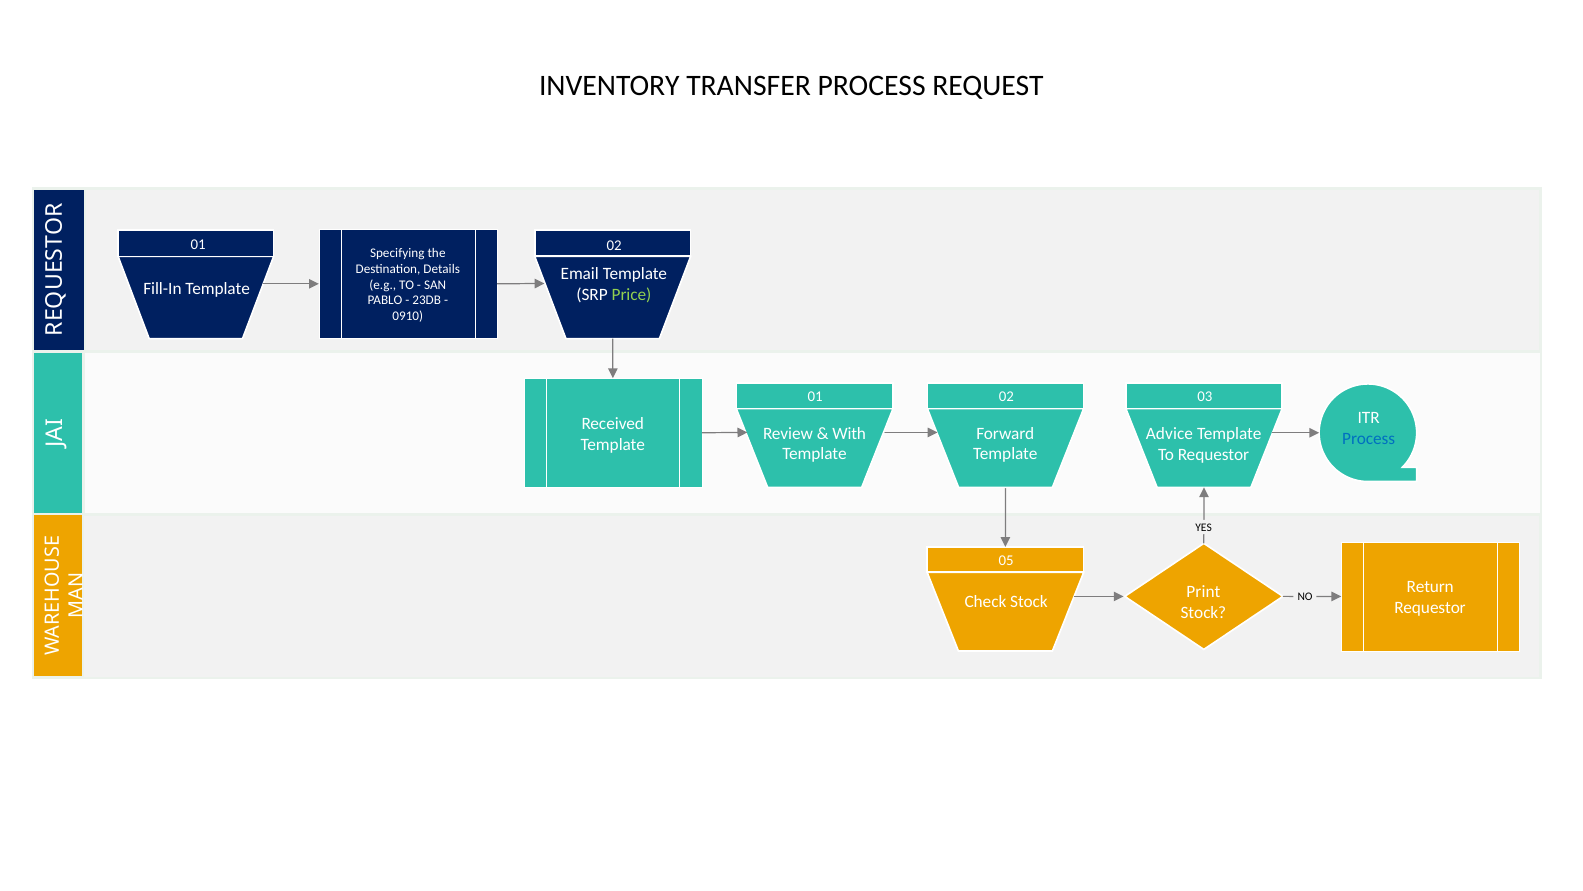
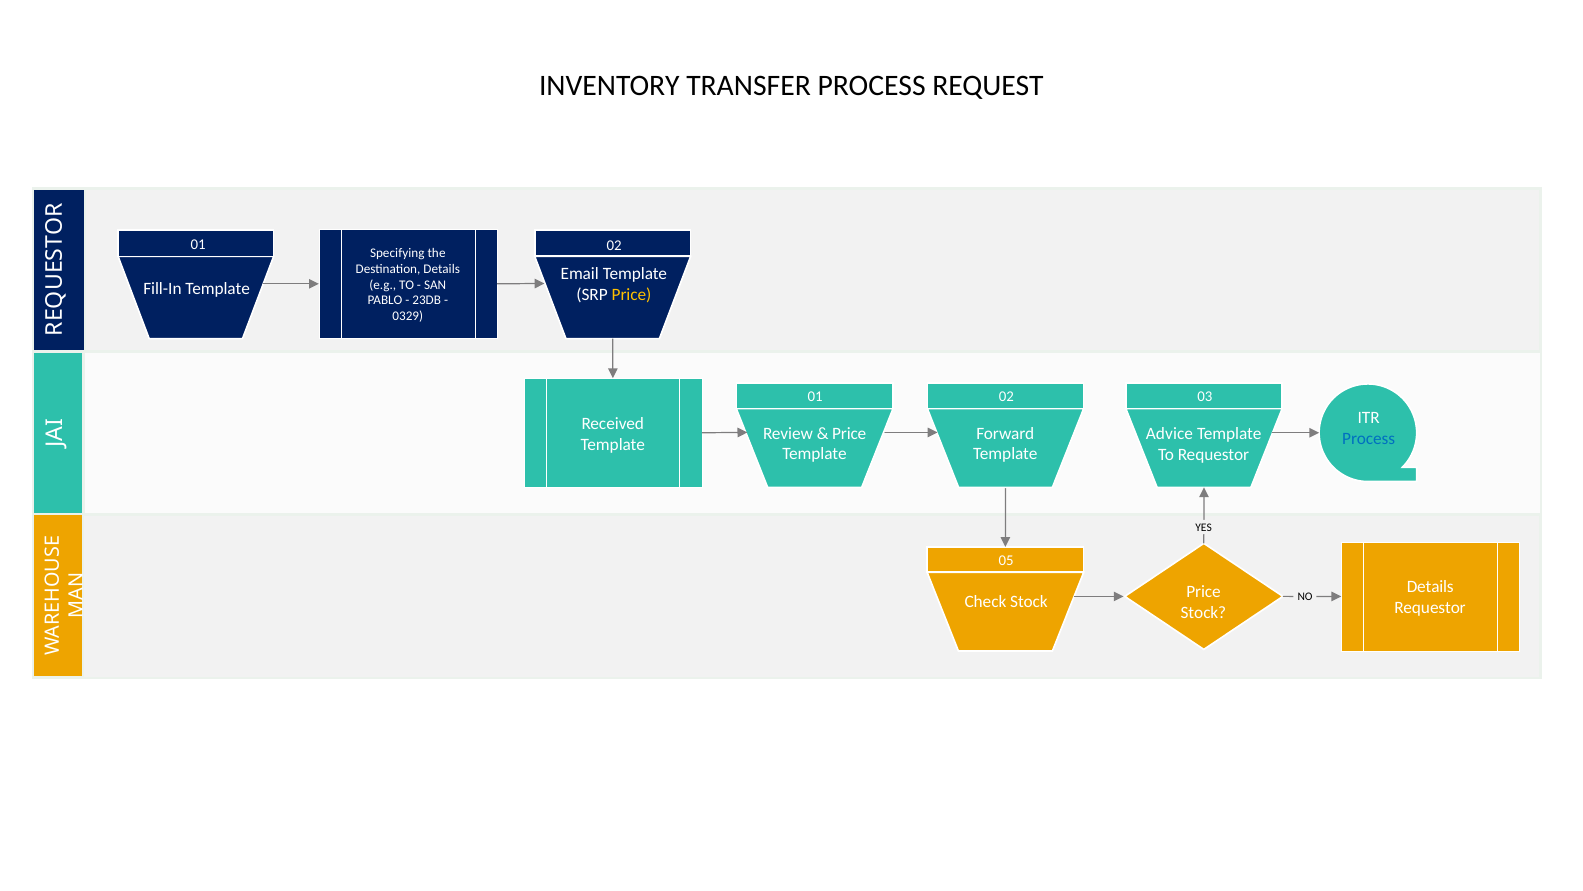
Price at (632, 295) colour: light green -> yellow
0910: 0910 -> 0329
With at (849, 433): With -> Price
Return at (1430, 587): Return -> Details
Print at (1203, 592): Print -> Price
